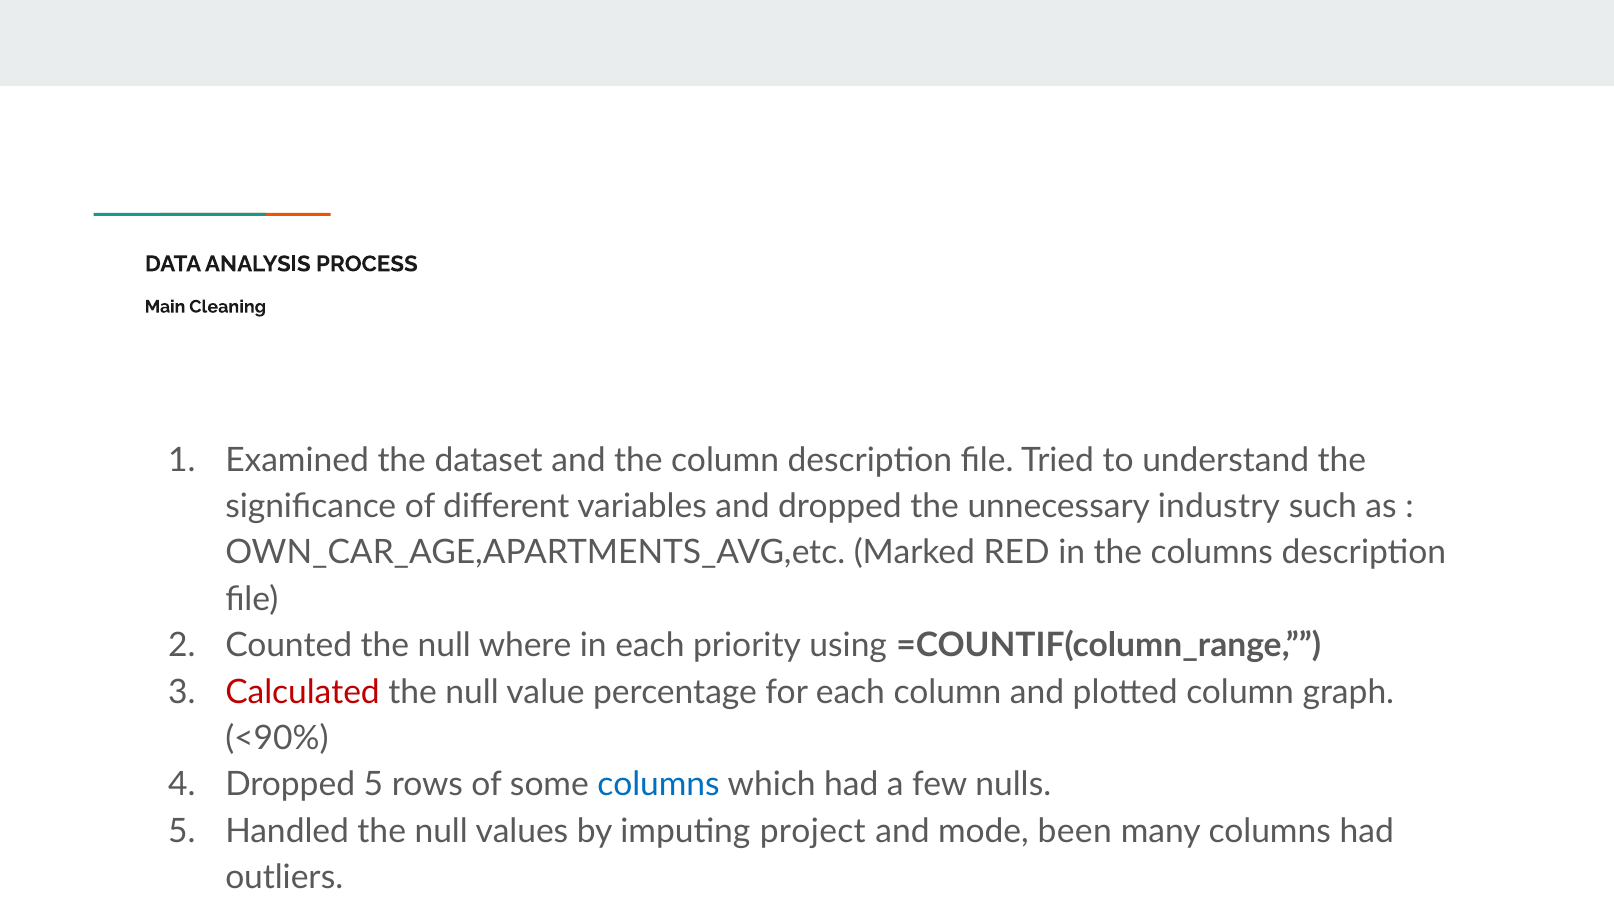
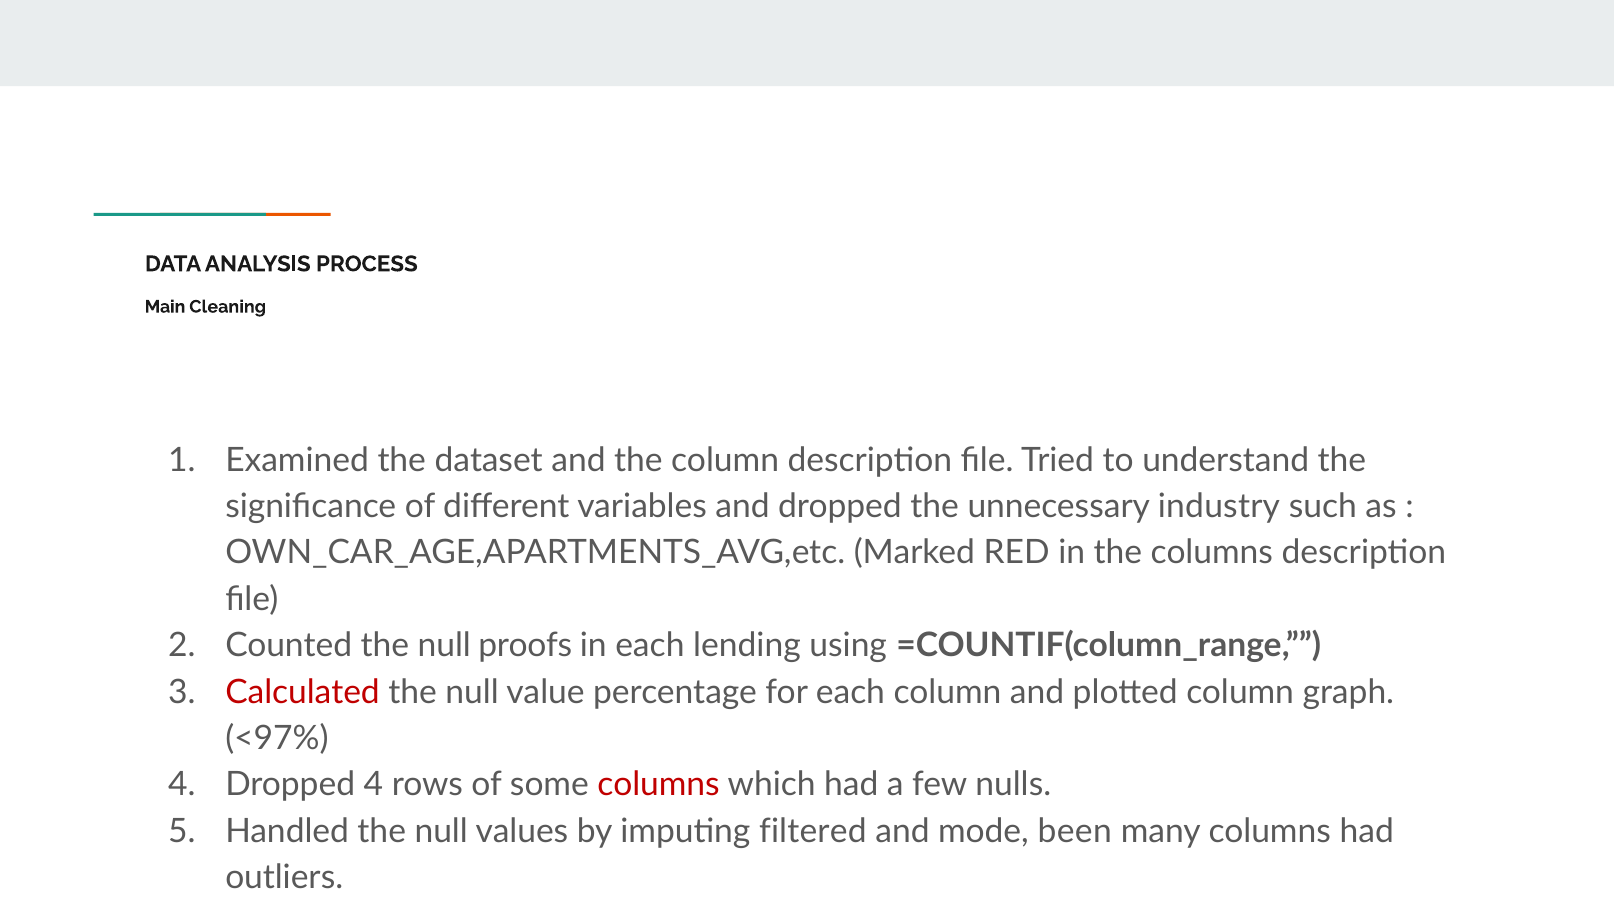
where: where -> proofs
priority: priority -> lending
<90%: <90% -> <97%
Dropped 5: 5 -> 4
columns at (659, 785) colour: blue -> red
project: project -> filtered
